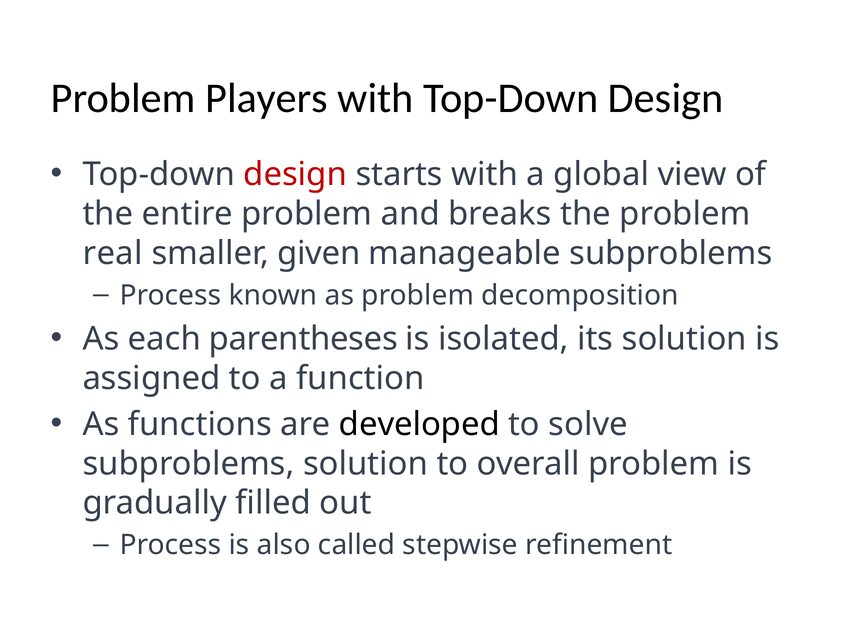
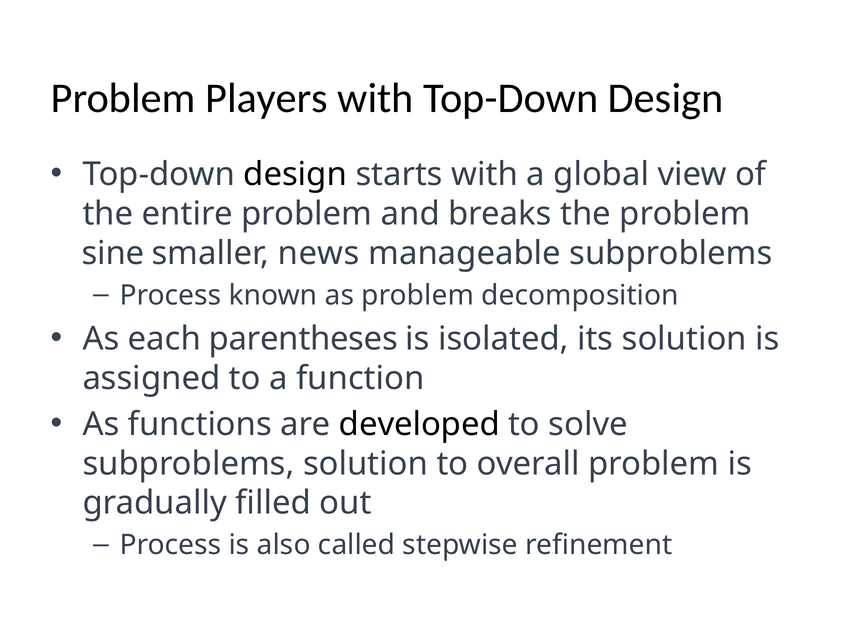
design at (295, 174) colour: red -> black
real: real -> sine
given: given -> news
